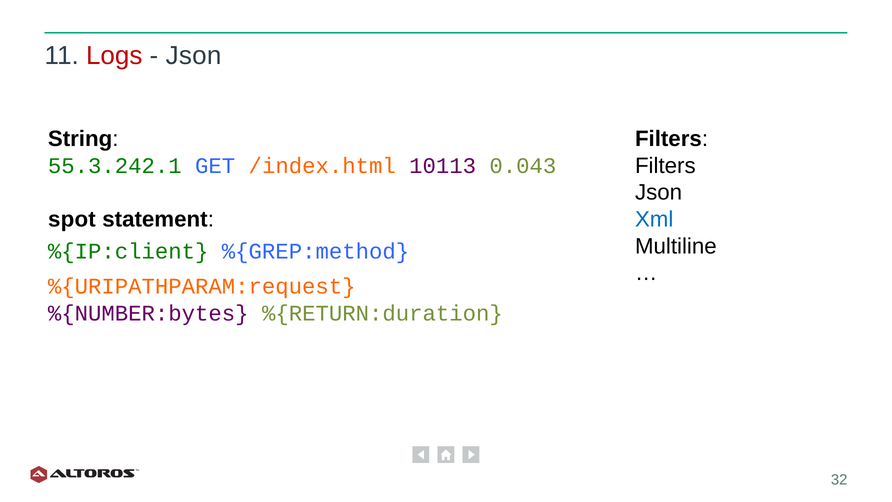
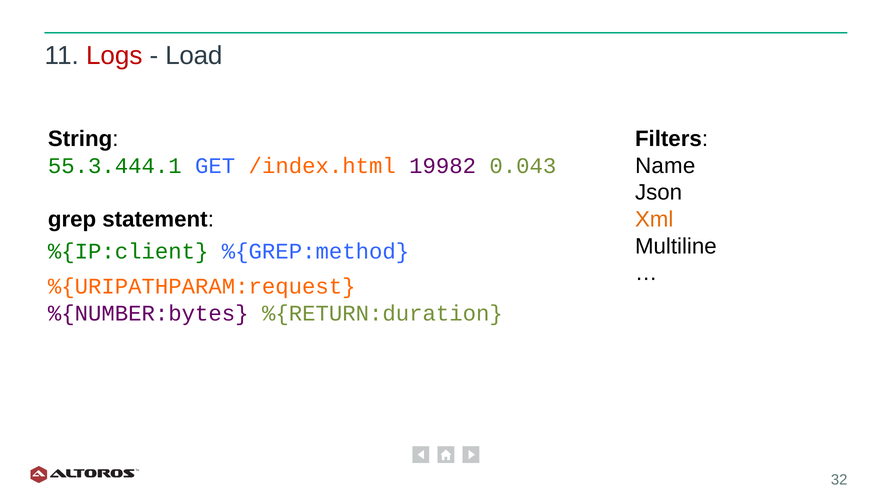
Json at (194, 55): Json -> Load
Filters at (665, 166): Filters -> Name
55.3.242.1: 55.3.242.1 -> 55.3.444.1
10113: 10113 -> 19982
spot: spot -> grep
Xml colour: blue -> orange
